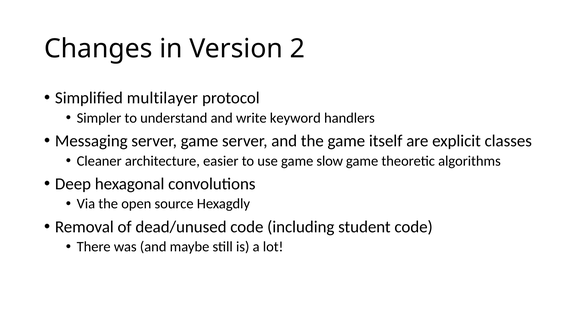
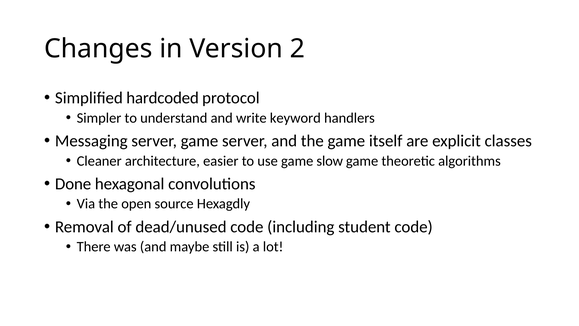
multilayer: multilayer -> hardcoded
Deep: Deep -> Done
